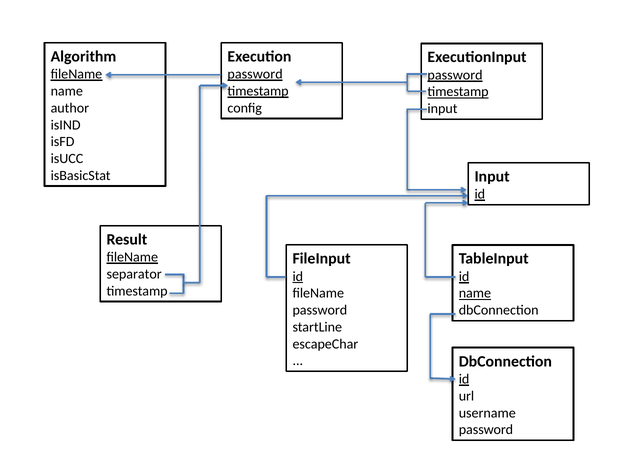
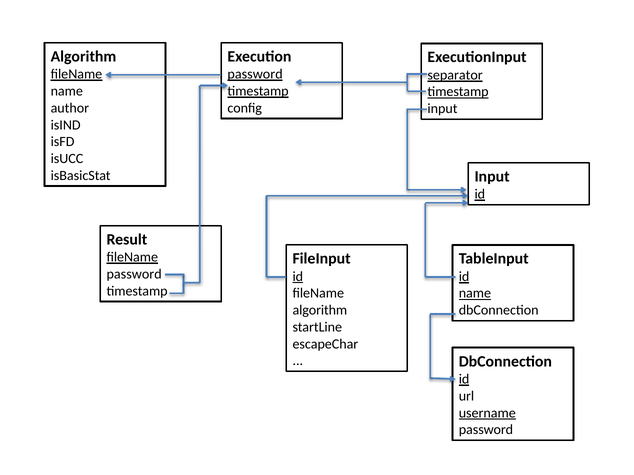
password at (455, 75): password -> separator
separator at (134, 274): separator -> password
password at (320, 310): password -> algorithm
username underline: none -> present
